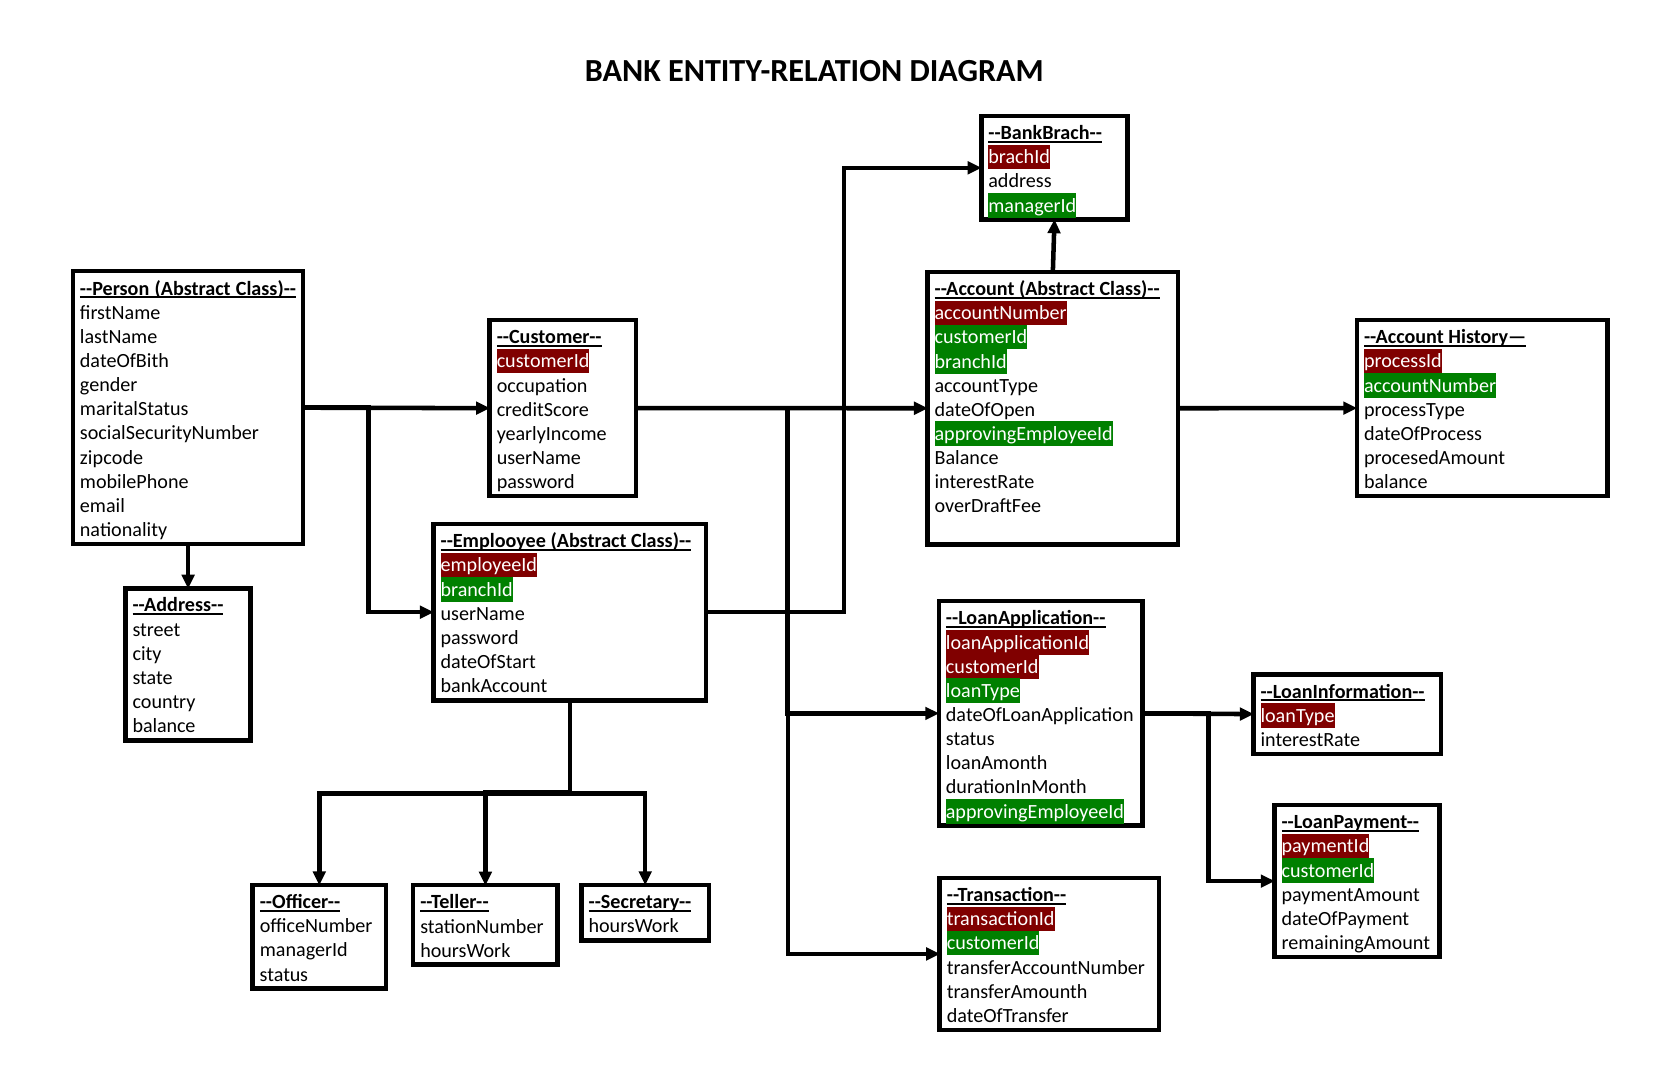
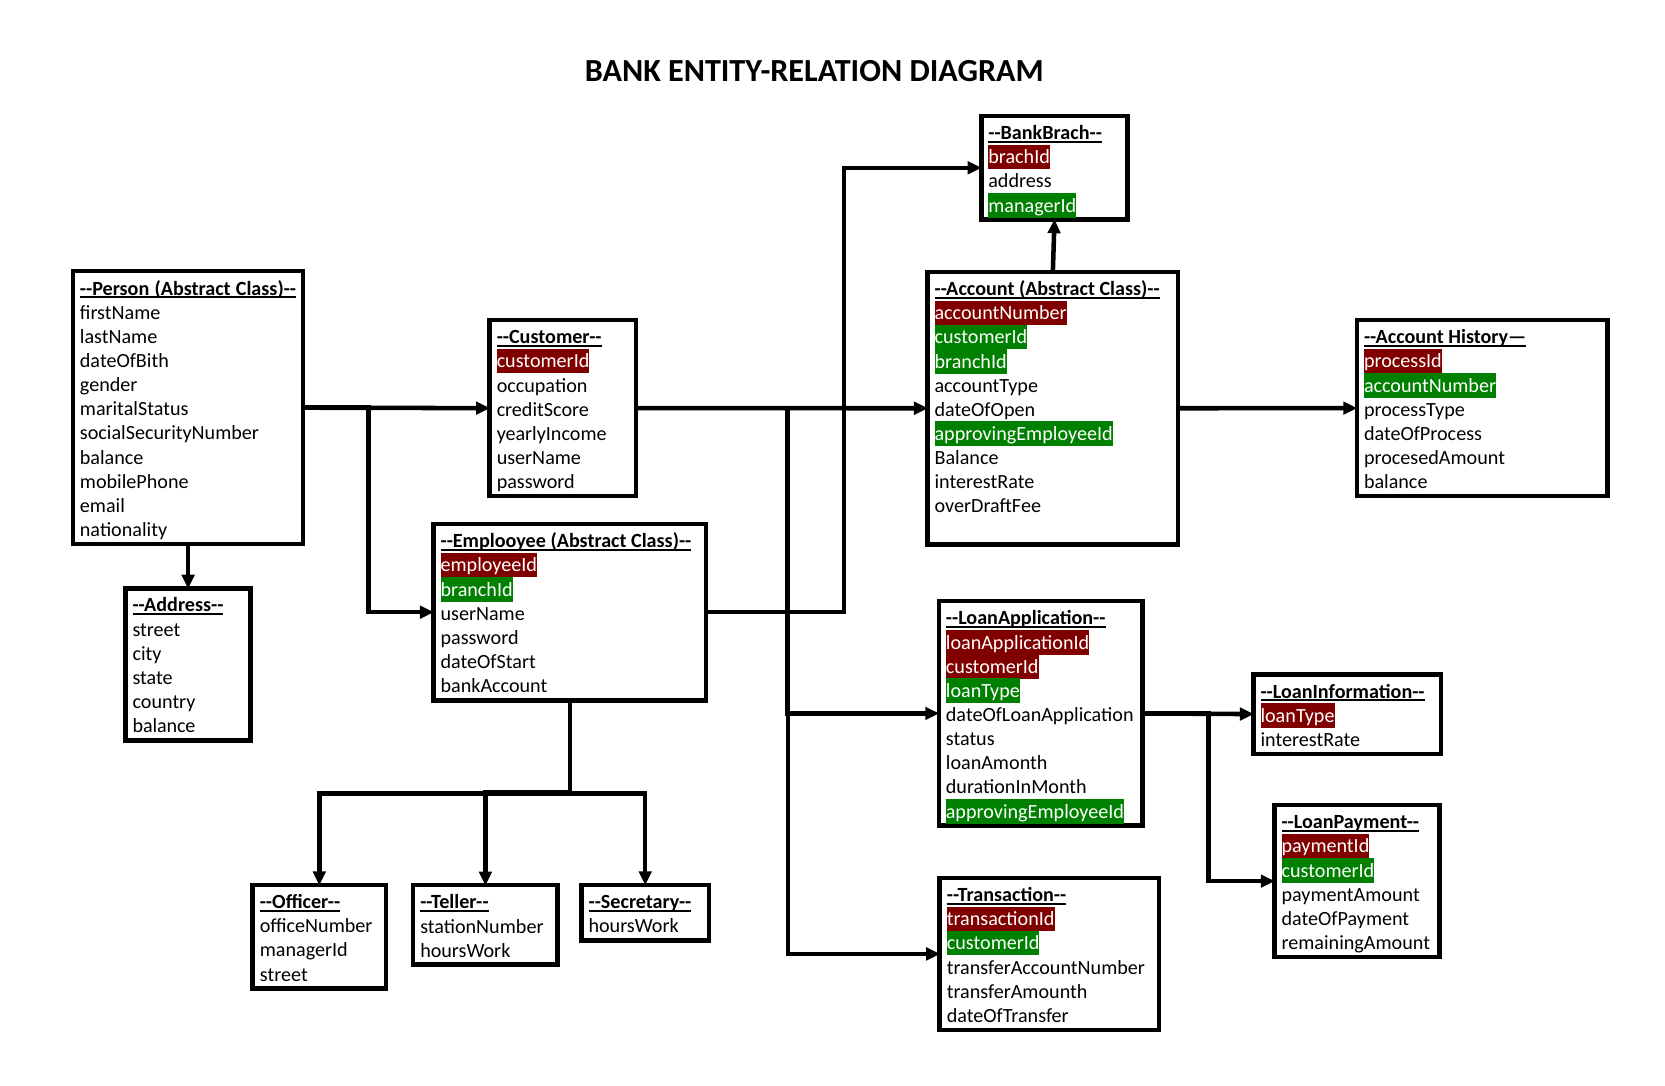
zipcode at (112, 457): zipcode -> balance
status at (284, 974): status -> street
